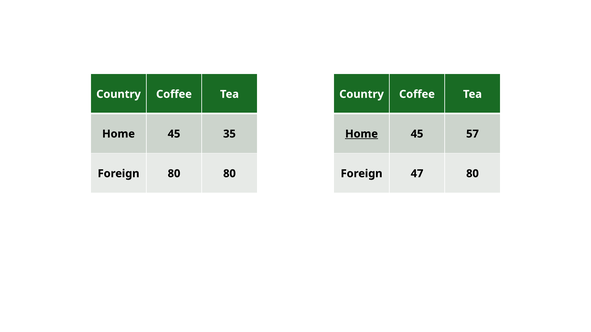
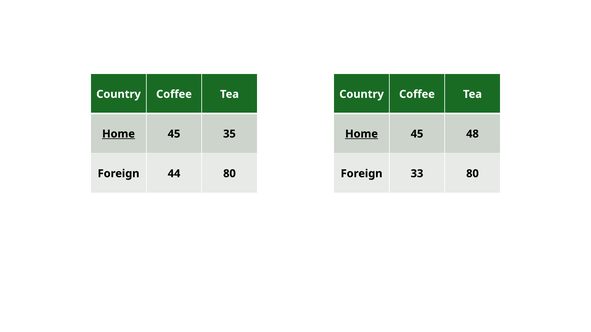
Home at (119, 134) underline: none -> present
57: 57 -> 48
Foreign 80: 80 -> 44
47: 47 -> 33
